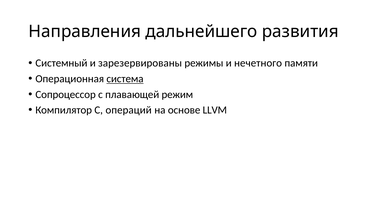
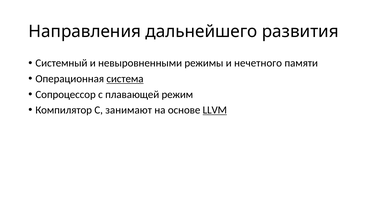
зарезервированы: зарезервированы -> невыровненными
операций: операций -> занимают
LLVM underline: none -> present
